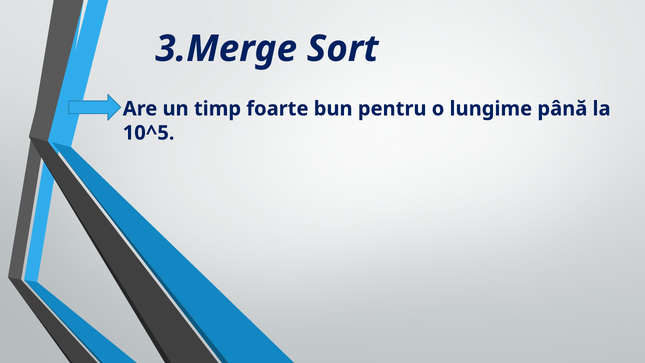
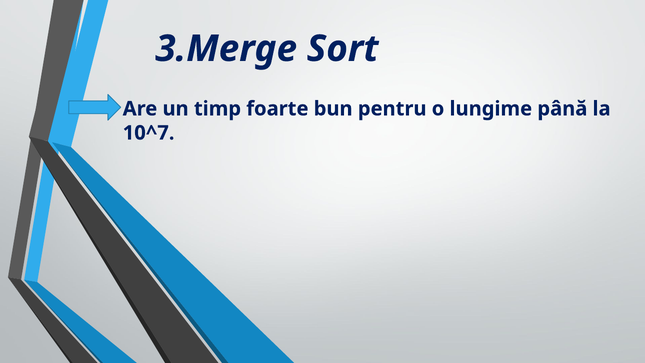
10^5: 10^5 -> 10^7
